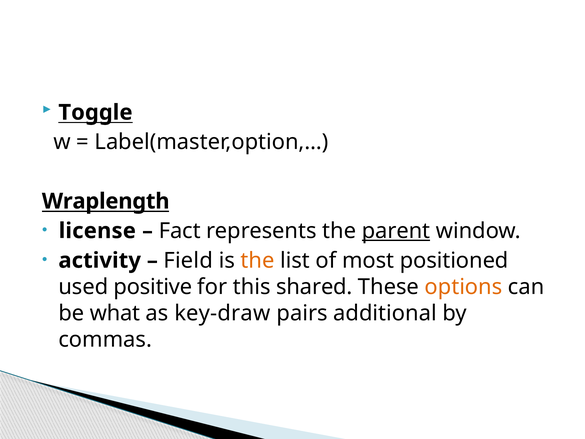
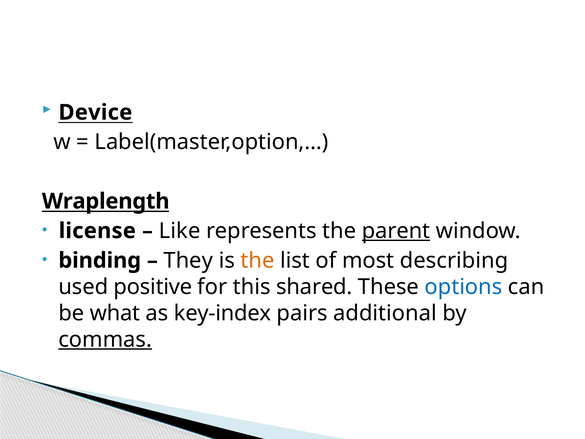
Toggle: Toggle -> Device
Fact: Fact -> Like
activity: activity -> binding
Field: Field -> They
positioned: positioned -> describing
options colour: orange -> blue
key-draw: key-draw -> key-index
commas underline: none -> present
